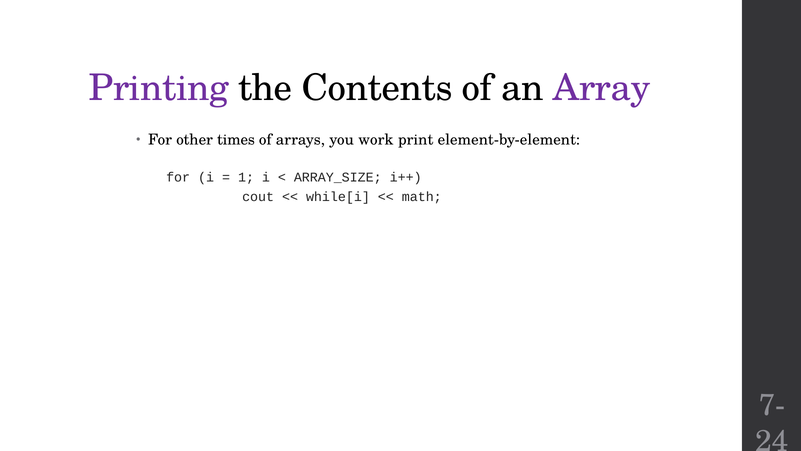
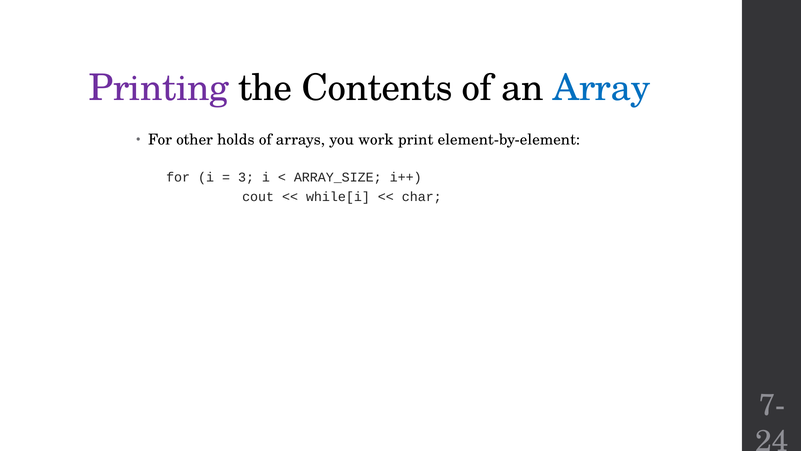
Array colour: purple -> blue
times: times -> holds
1: 1 -> 3
math: math -> char
